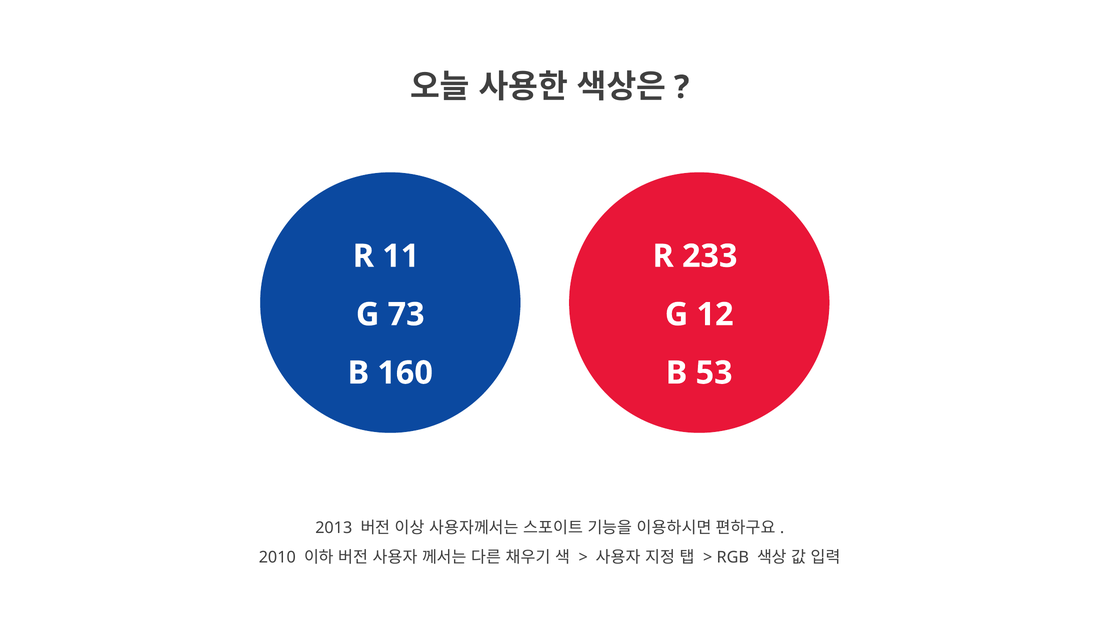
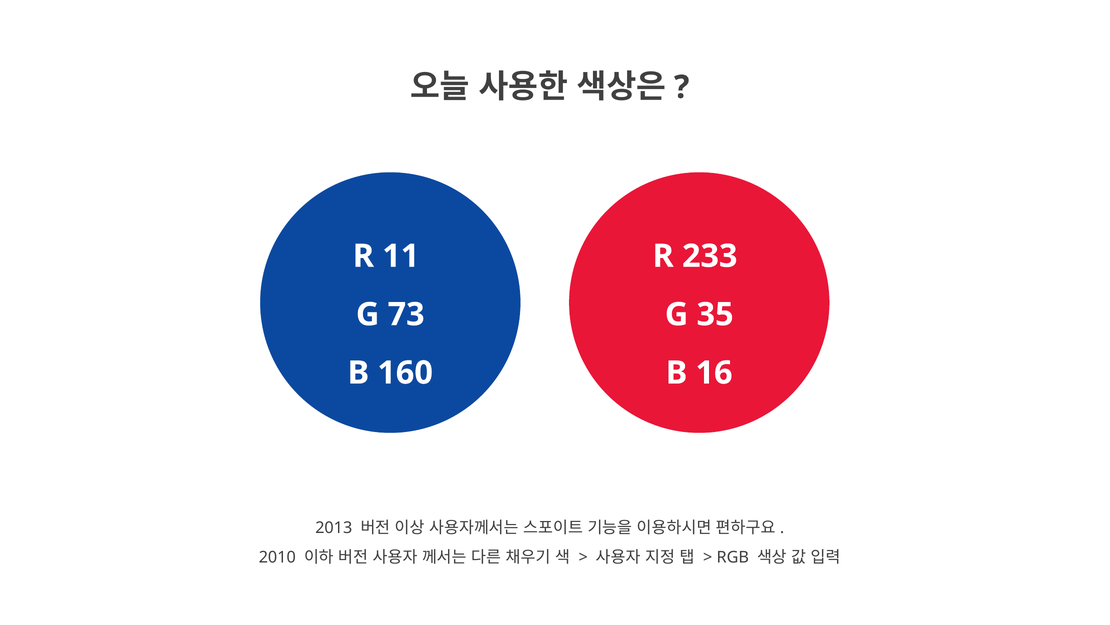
12: 12 -> 35
53: 53 -> 16
